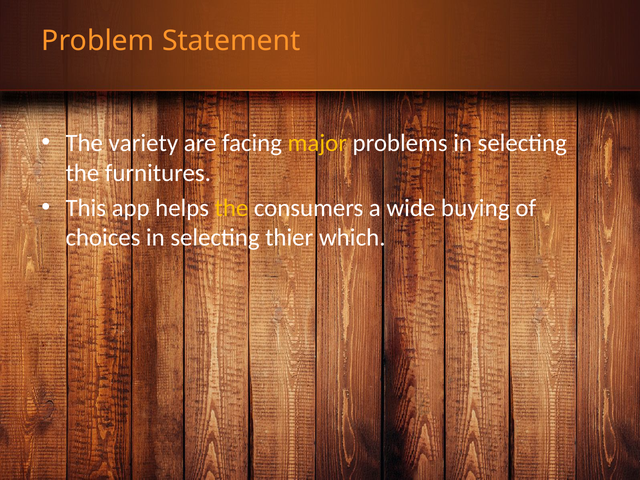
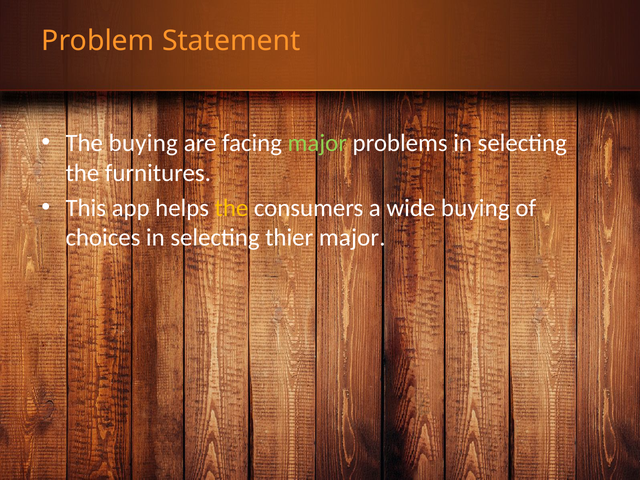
The variety: variety -> buying
major at (317, 143) colour: yellow -> light green
thier which: which -> major
